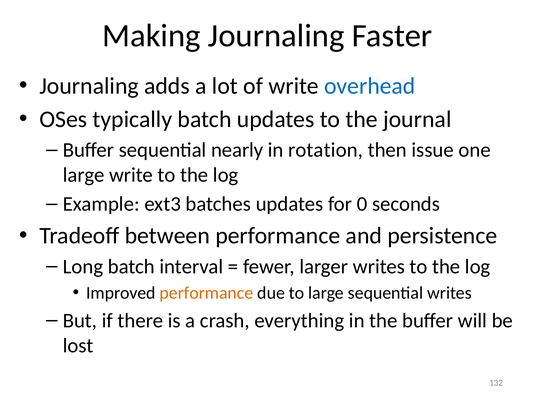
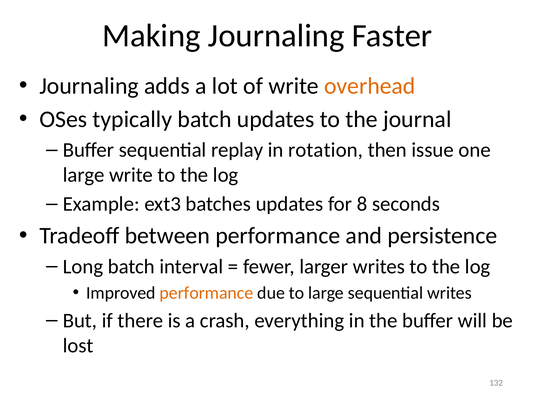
overhead colour: blue -> orange
nearly: nearly -> replay
0: 0 -> 8
